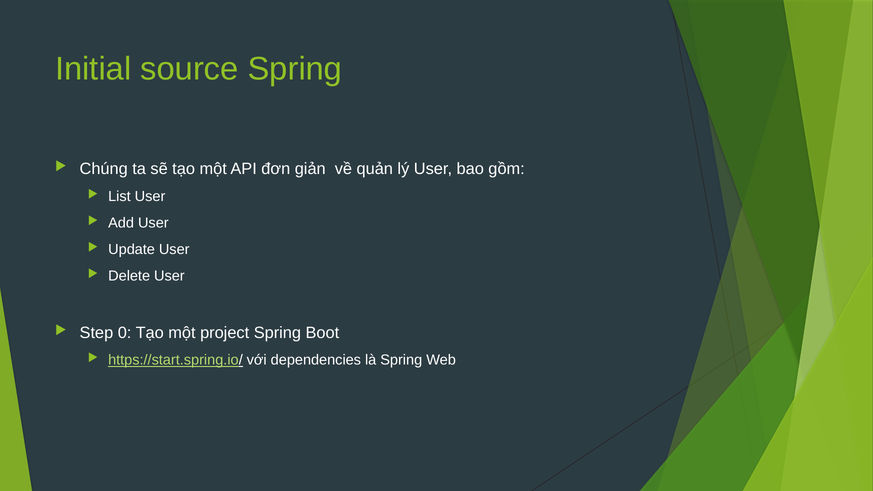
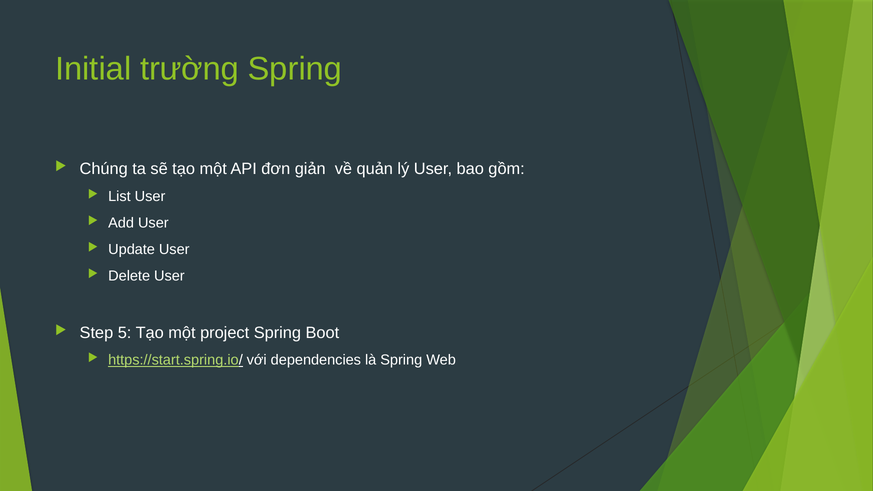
source: source -> trường
0: 0 -> 5
